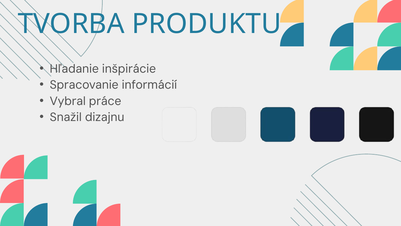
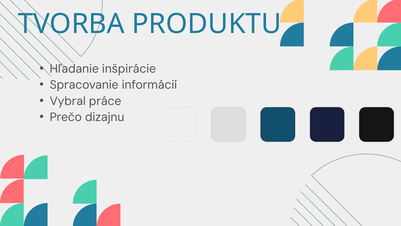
Snažil: Snažil -> Prečo
